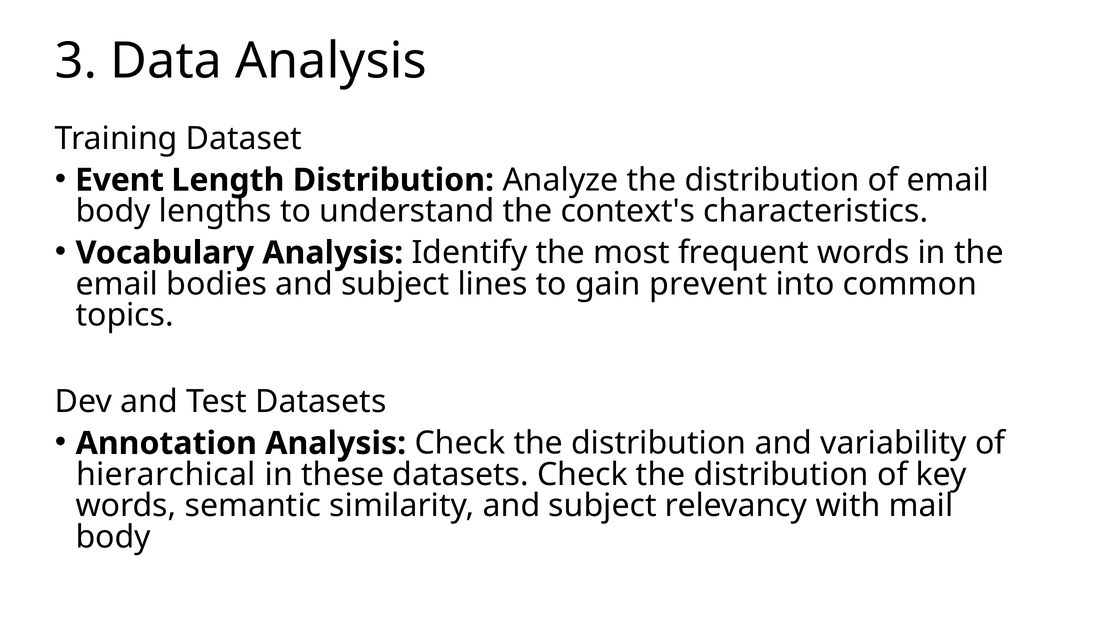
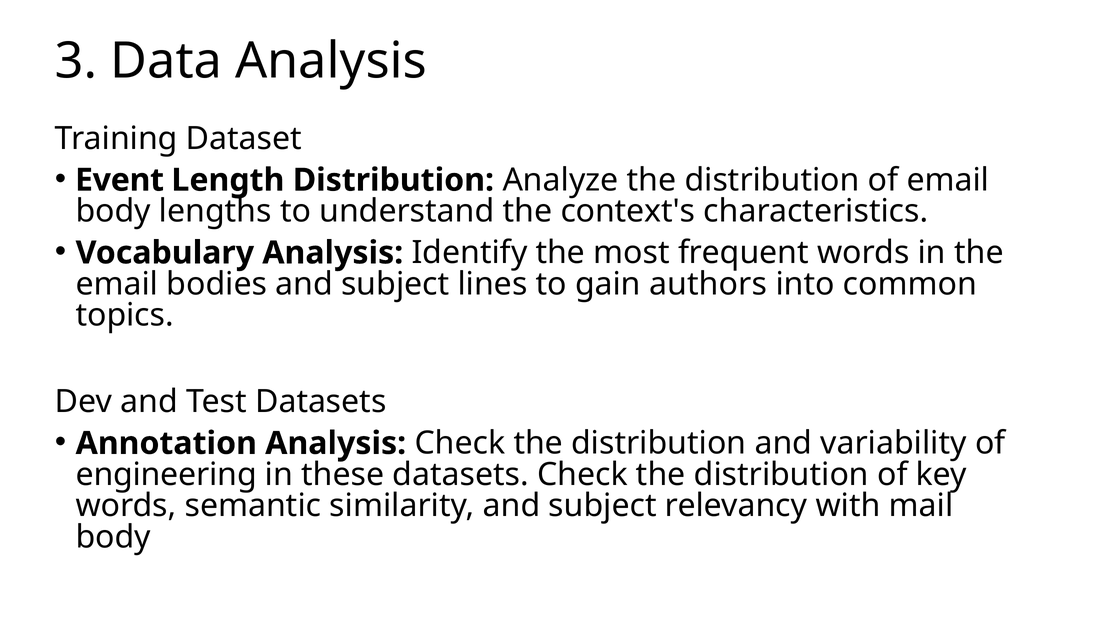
prevent: prevent -> authors
hierarchical: hierarchical -> engineering
